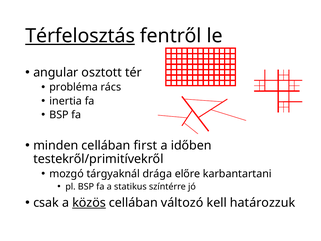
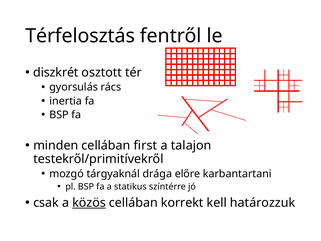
Térfelosztás underline: present -> none
angular: angular -> diszkrét
probléma: probléma -> gyorsulás
időben: időben -> talajon
változó: változó -> korrekt
